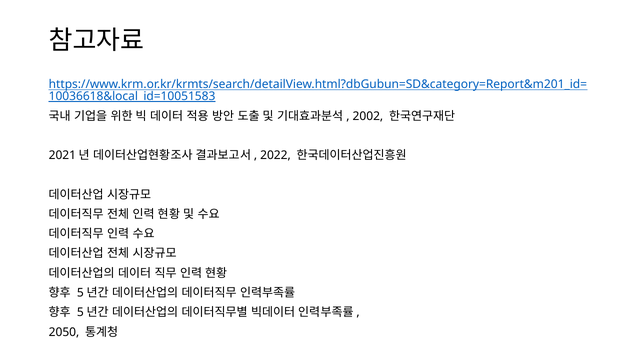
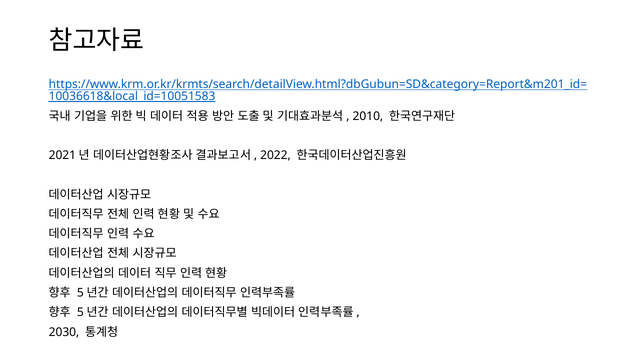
2002: 2002 -> 2010
2050: 2050 -> 2030
